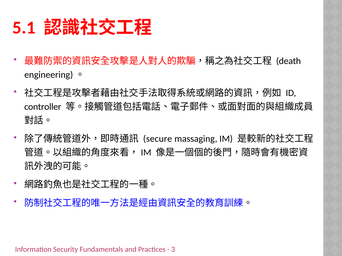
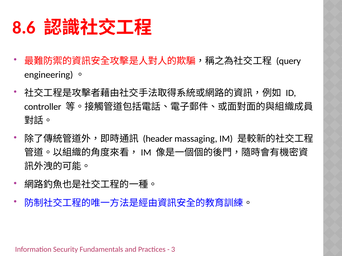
5.1: 5.1 -> 8.6
death: death -> query
secure: secure -> header
